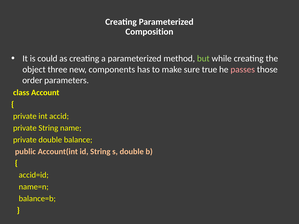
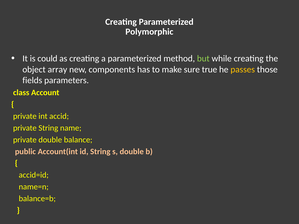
Composition: Composition -> Polymorphic
three: three -> array
passes colour: pink -> yellow
order: order -> fields
